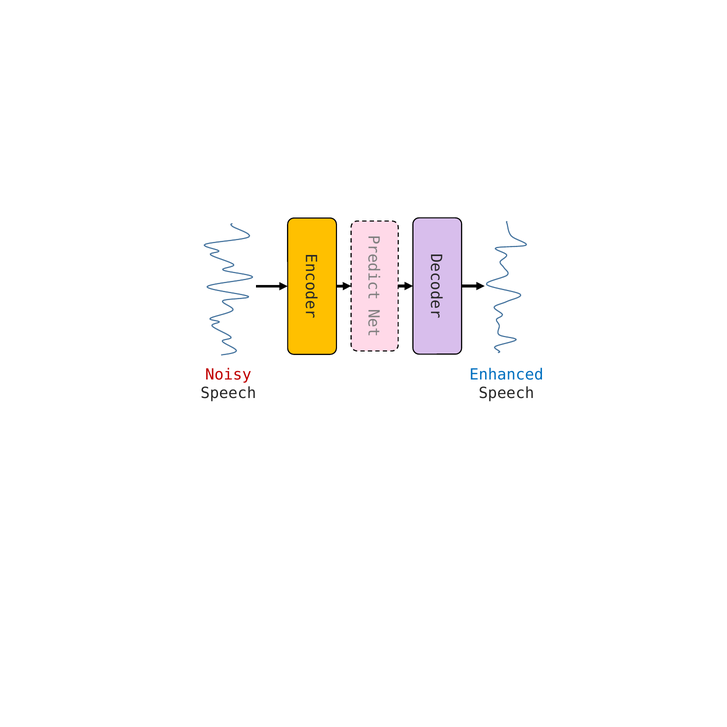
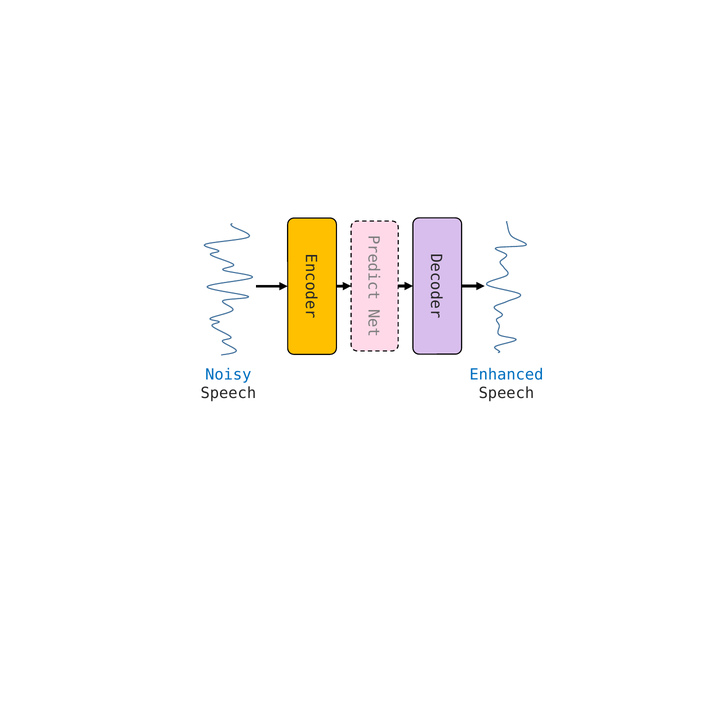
Noisy colour: red -> blue
